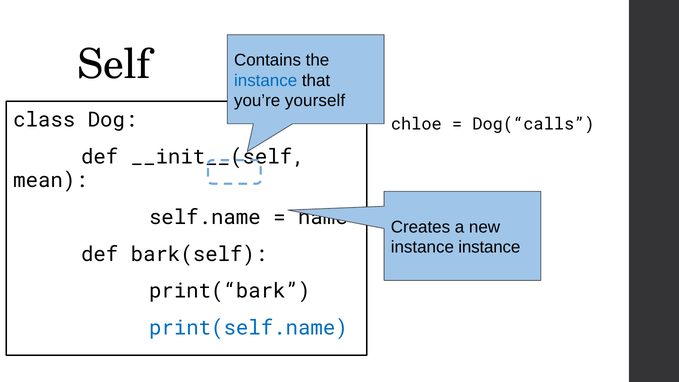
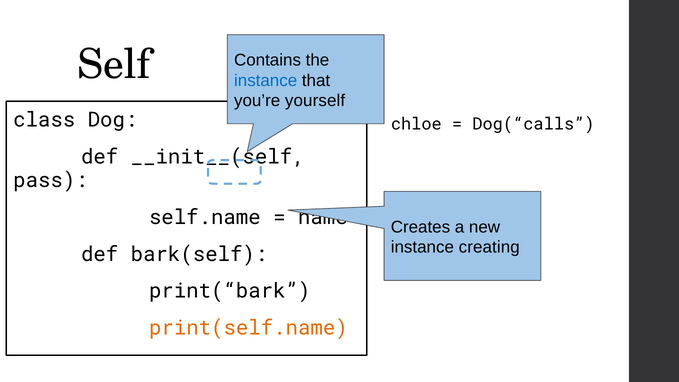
mean: mean -> pass
instance instance: instance -> creating
print(self.name colour: blue -> orange
